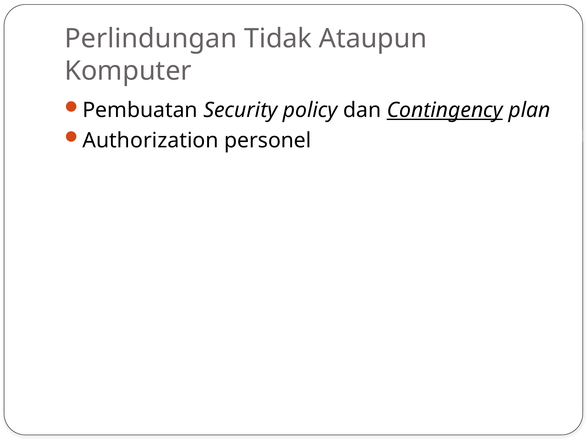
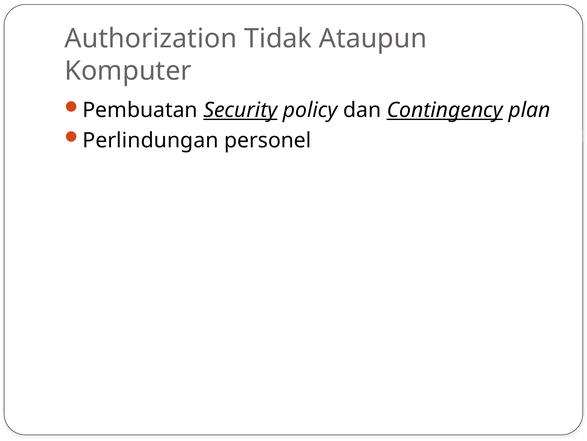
Perlindungan: Perlindungan -> Authorization
Security underline: none -> present
Authorization: Authorization -> Perlindungan
